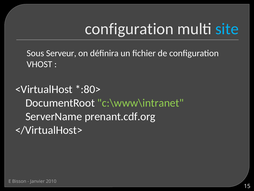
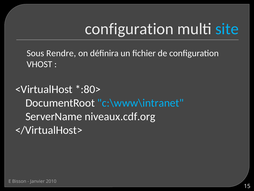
Serveur: Serveur -> Rendre
c:\www\intranet colour: light green -> light blue
prenant.cdf.org: prenant.cdf.org -> niveaux.cdf.org
